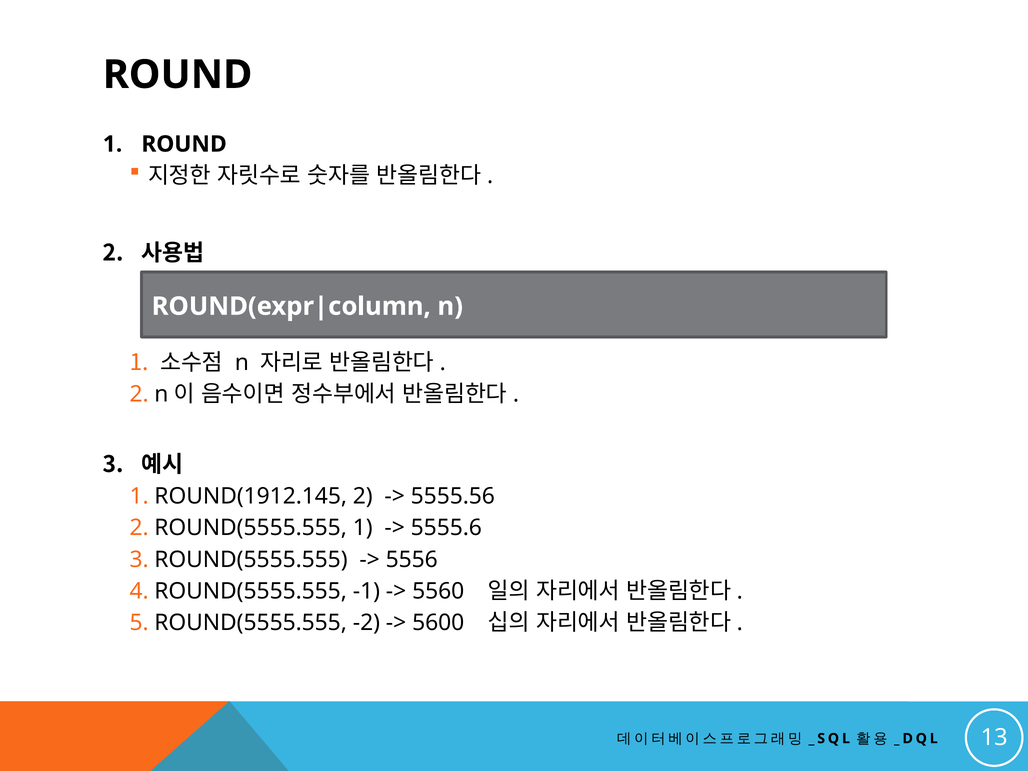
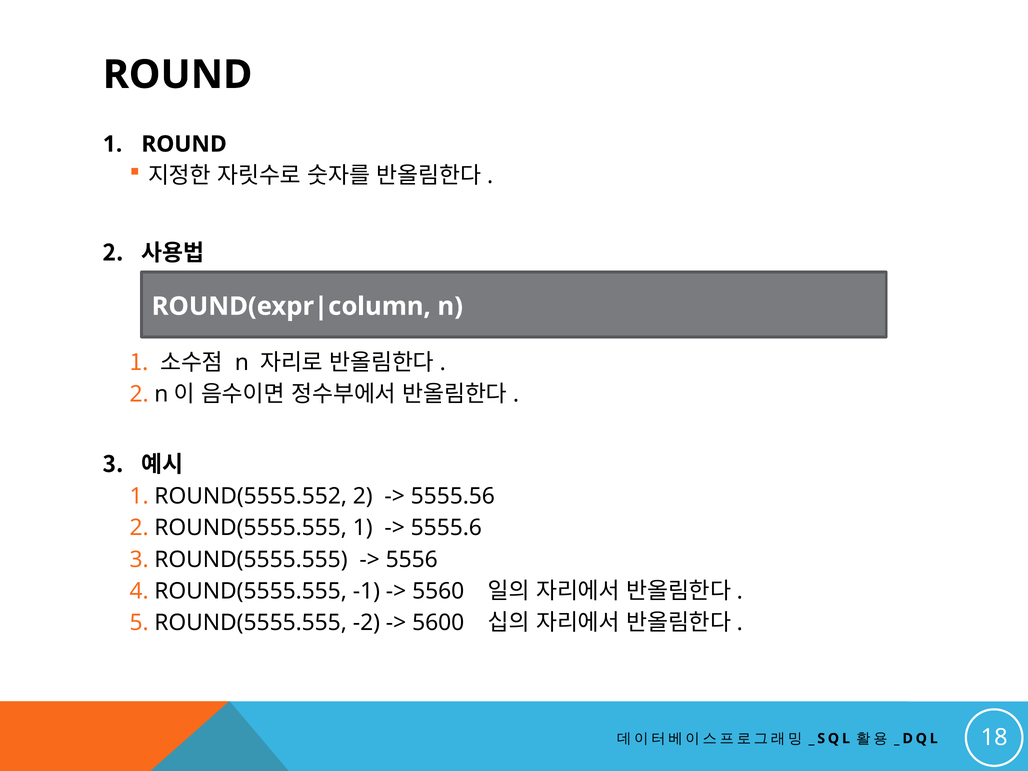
ROUND(1912.145: ROUND(1912.145 -> ROUND(5555.552
13: 13 -> 18
